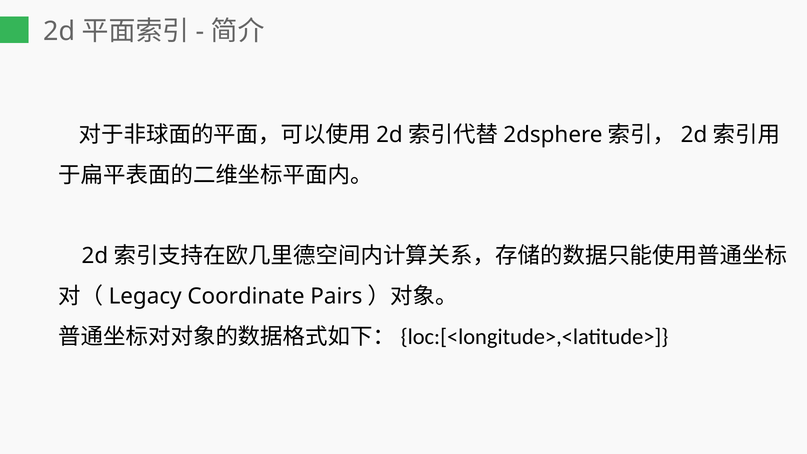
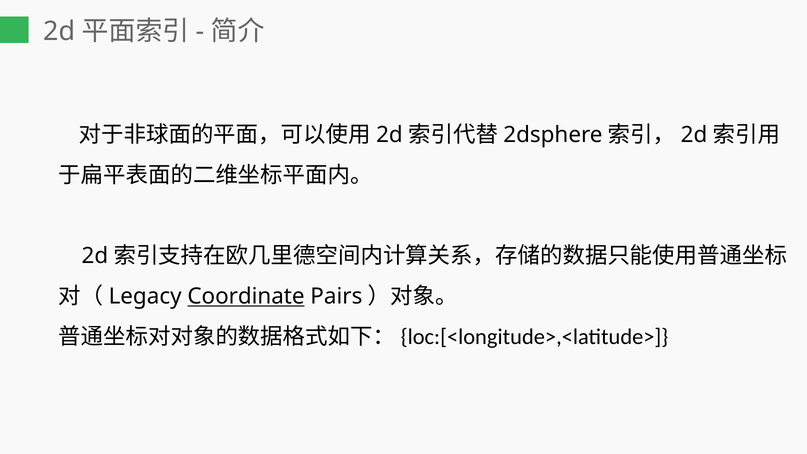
Coordinate underline: none -> present
